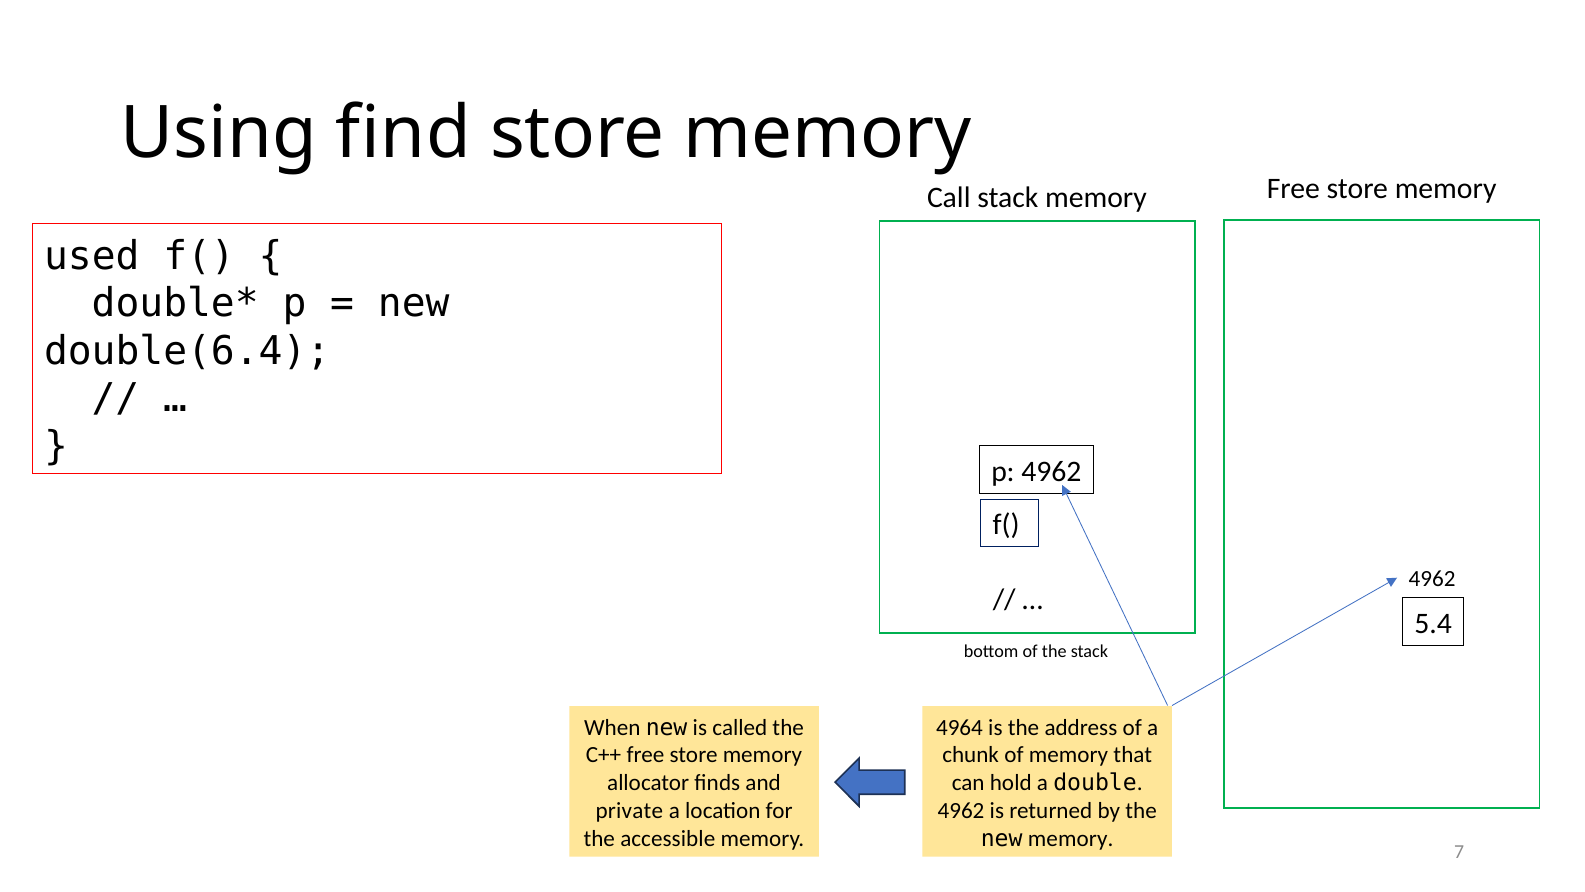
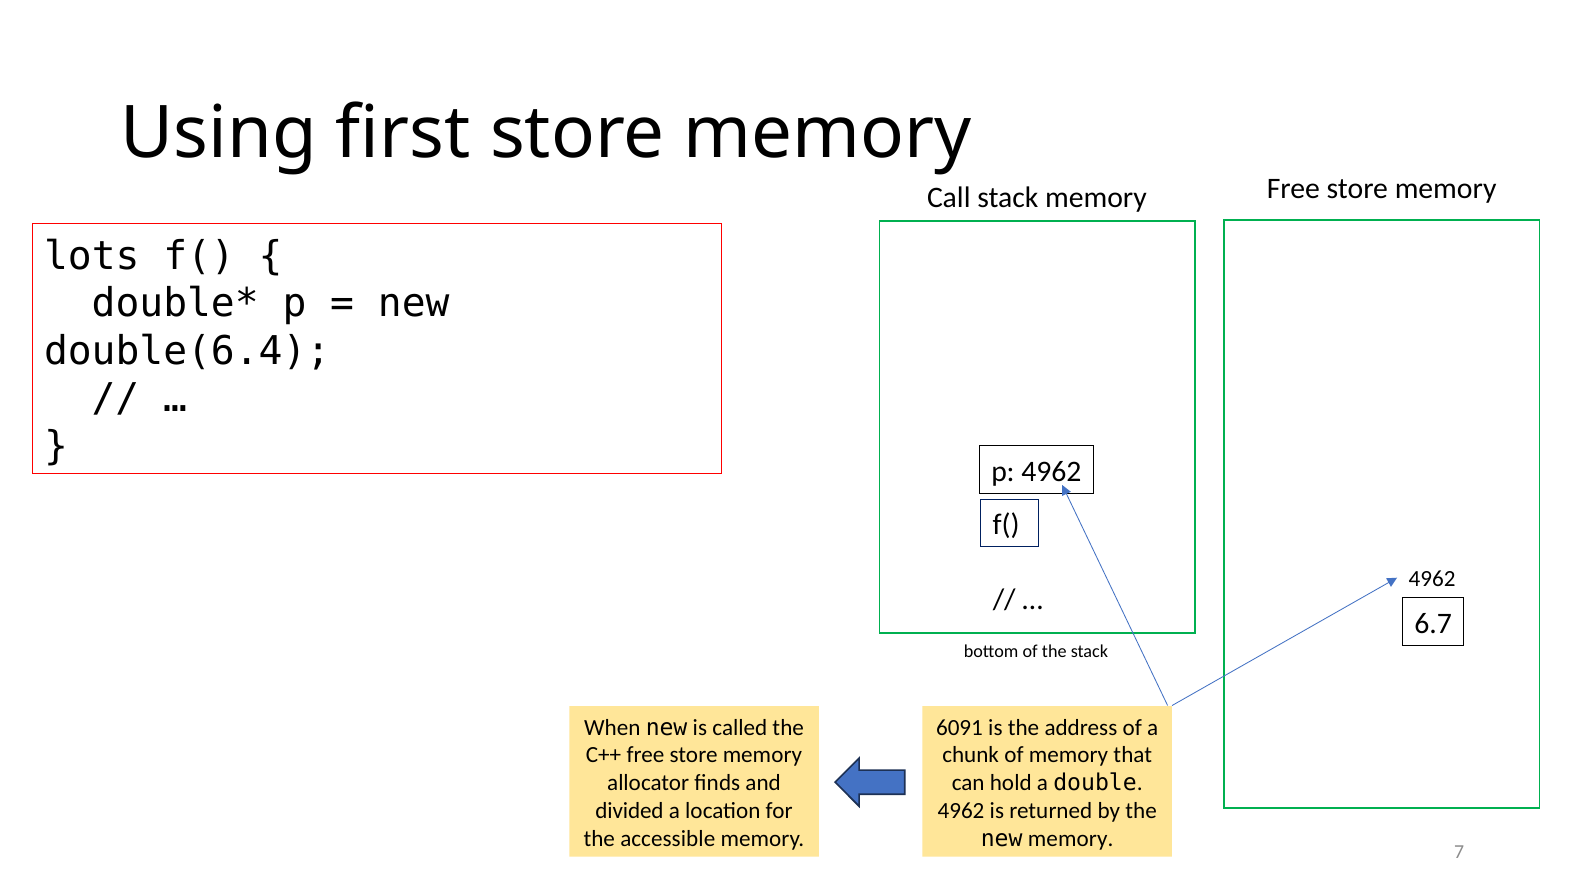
find: find -> first
used: used -> lots
5.4: 5.4 -> 6.7
4964: 4964 -> 6091
private: private -> divided
